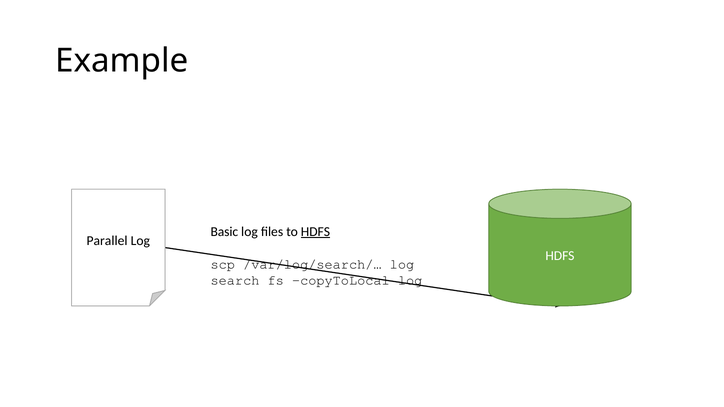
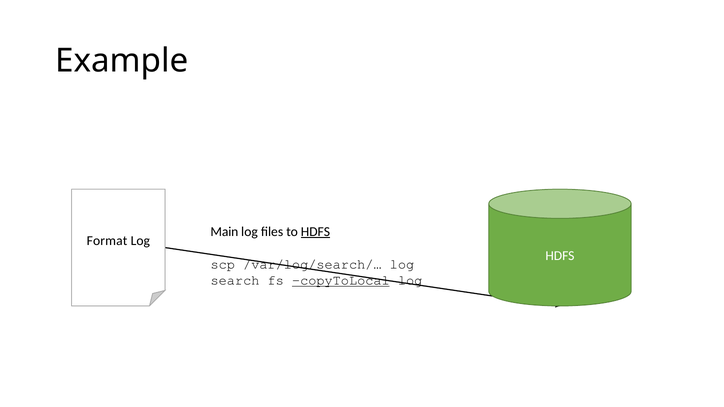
Basic: Basic -> Main
Parallel: Parallel -> Format
copyToLocal underline: none -> present
